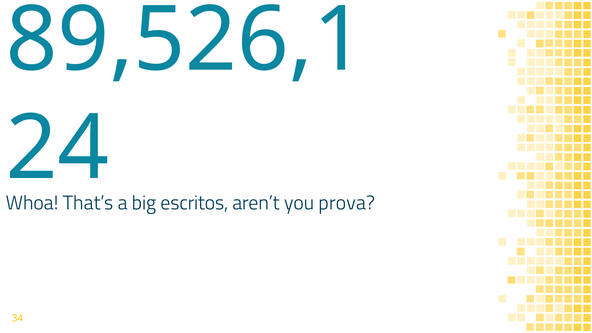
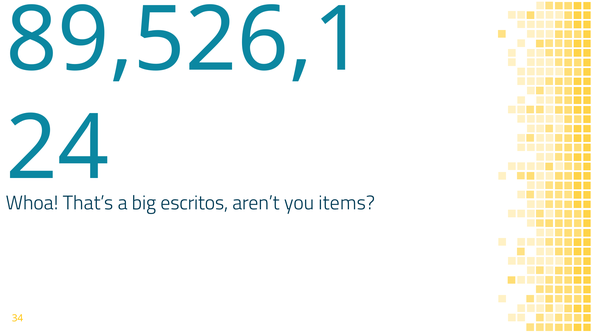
prova: prova -> items
